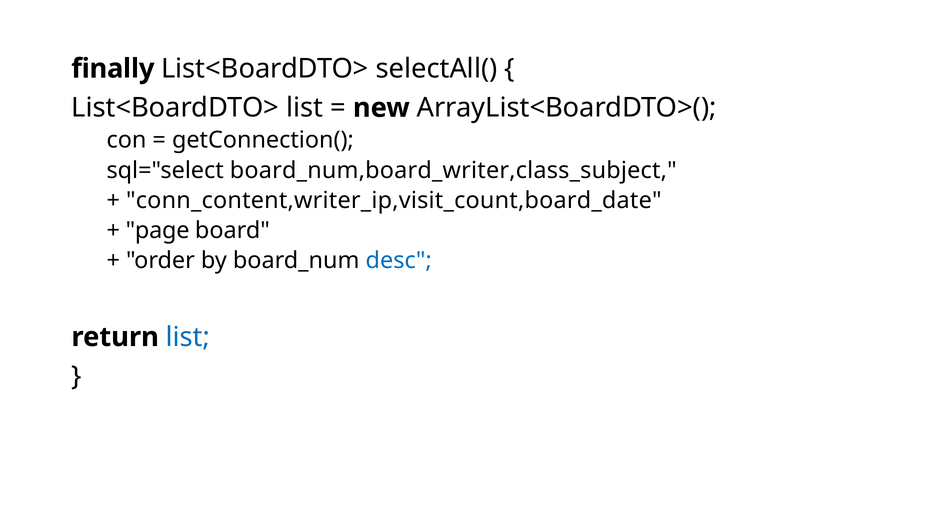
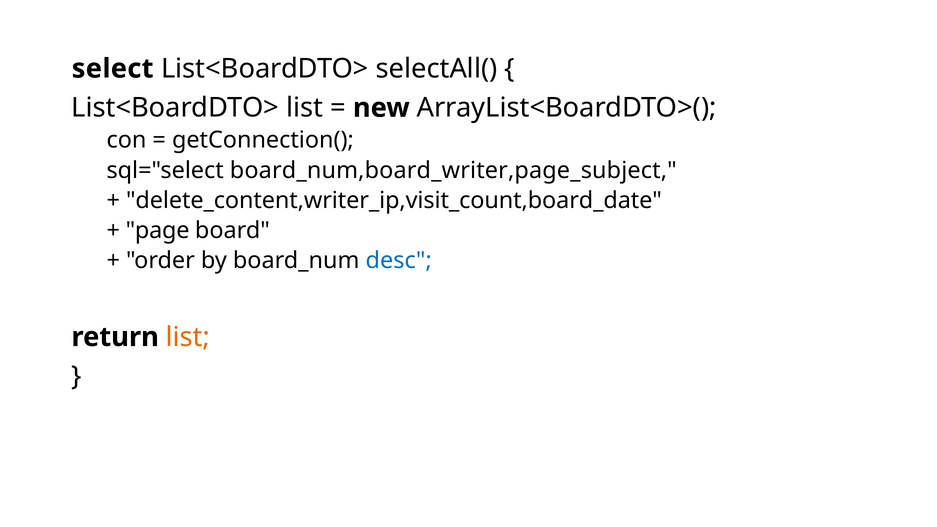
finally: finally -> select
board_num,board_writer,class_subject: board_num,board_writer,class_subject -> board_num,board_writer,page_subject
conn_content,writer_ip,visit_count,board_date: conn_content,writer_ip,visit_count,board_date -> delete_content,writer_ip,visit_count,board_date
list at (188, 337) colour: blue -> orange
